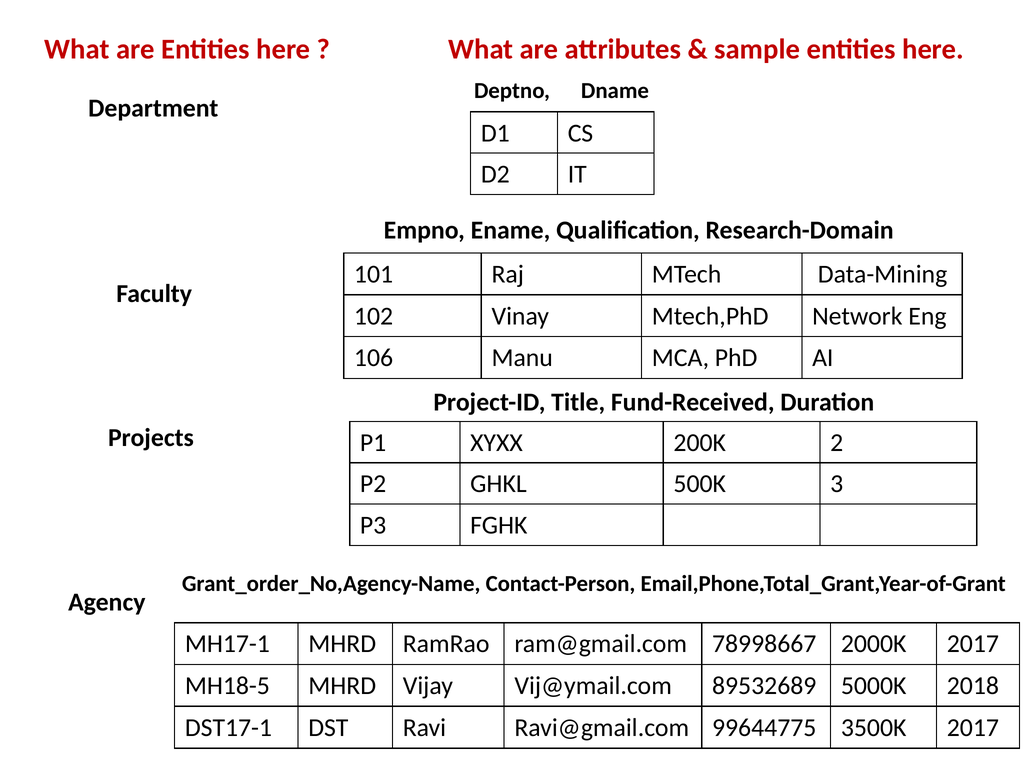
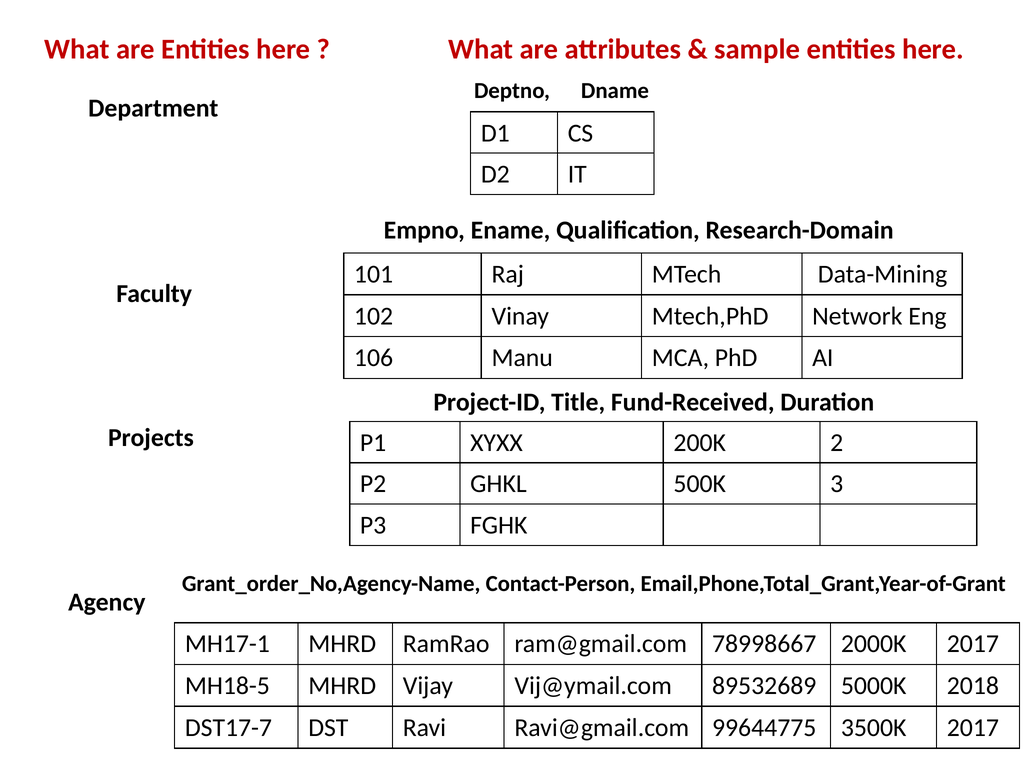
DST17-1: DST17-1 -> DST17-7
